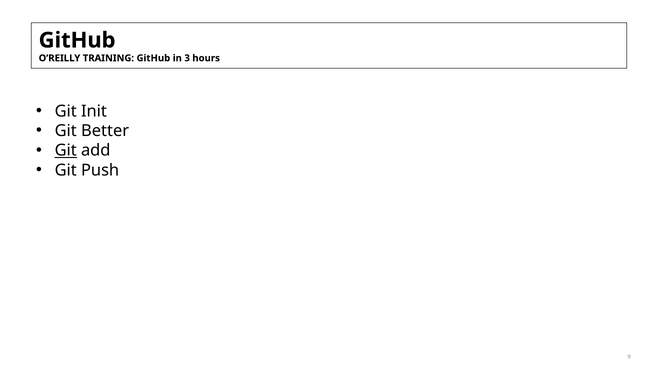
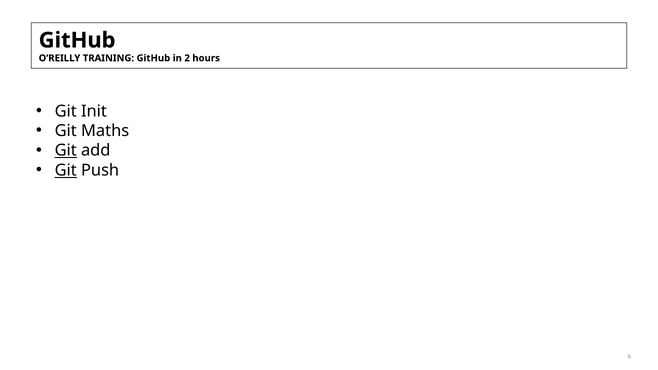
3: 3 -> 2
Better: Better -> Maths
Git at (66, 170) underline: none -> present
